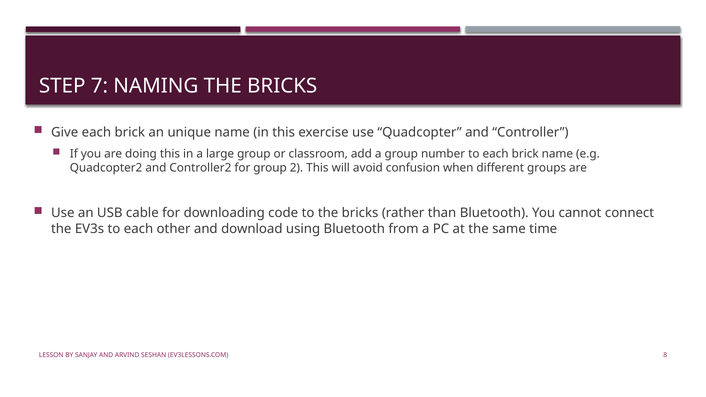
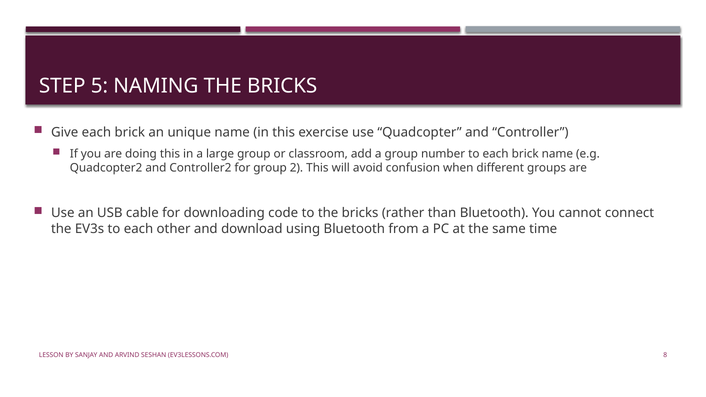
7: 7 -> 5
